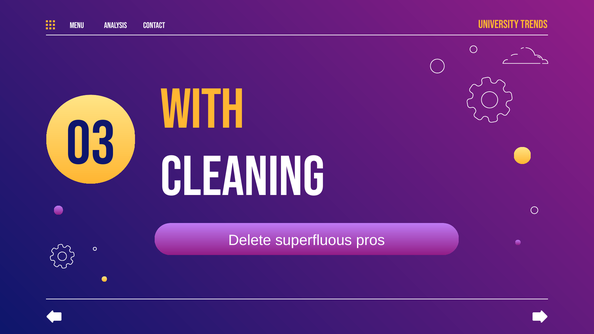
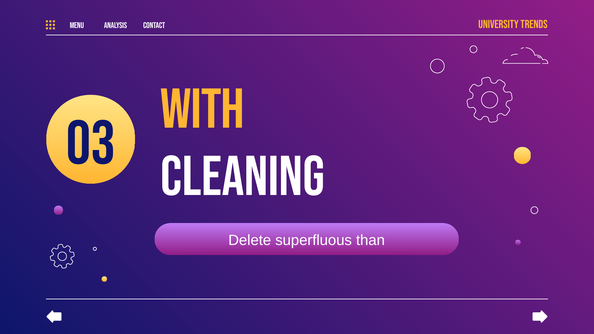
pros: pros -> than
